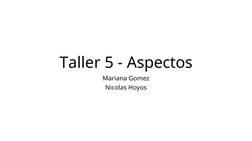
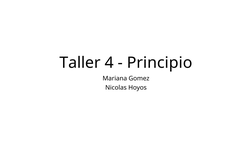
5: 5 -> 4
Aspectos: Aspectos -> Principio
